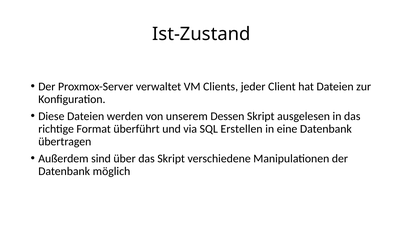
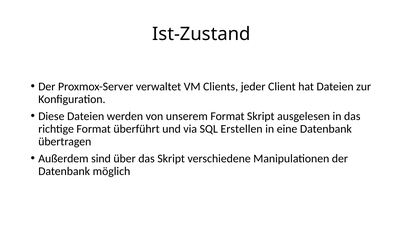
unserem Dessen: Dessen -> Format
